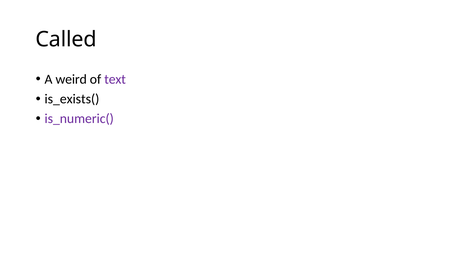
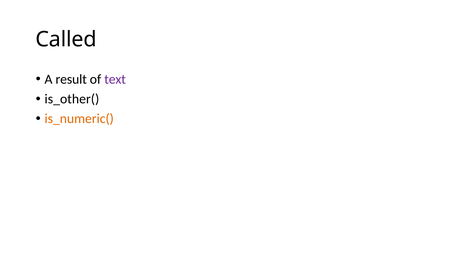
weird: weird -> result
is_exists(: is_exists( -> is_other(
is_numeric( colour: purple -> orange
